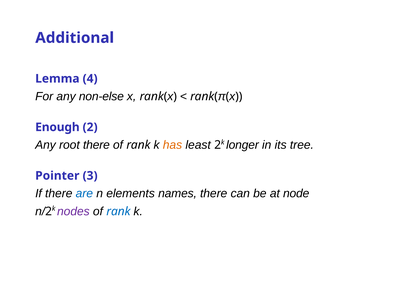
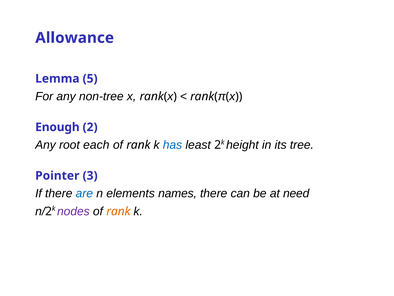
Additional: Additional -> Allowance
4: 4 -> 5
non-else: non-else -> non-tree
root there: there -> each
has colour: orange -> blue
longer: longer -> height
node: node -> need
rank at (118, 211) colour: blue -> orange
